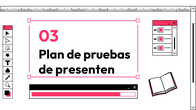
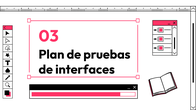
presenten: presenten -> interfaces
